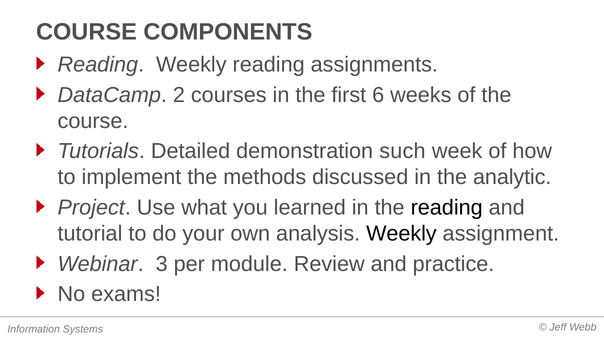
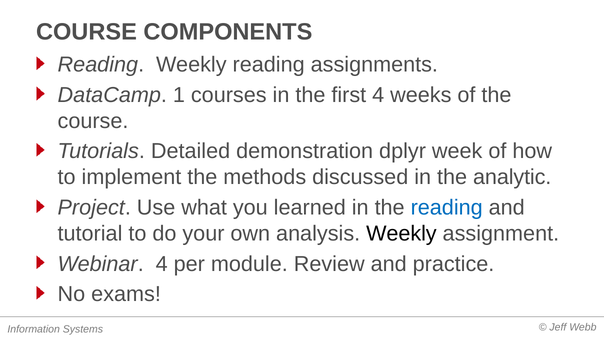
2: 2 -> 1
first 6: 6 -> 4
such: such -> dplyr
reading at (447, 207) colour: black -> blue
Webinar 3: 3 -> 4
